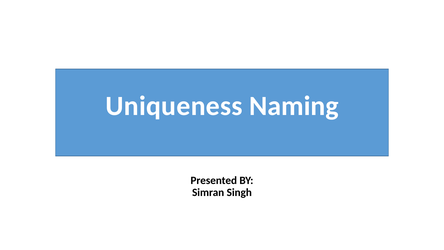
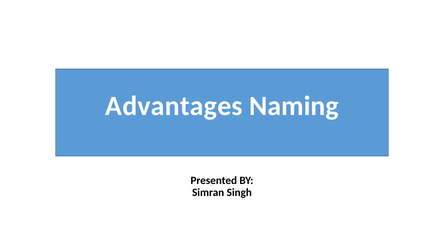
Uniqueness: Uniqueness -> Advantages
